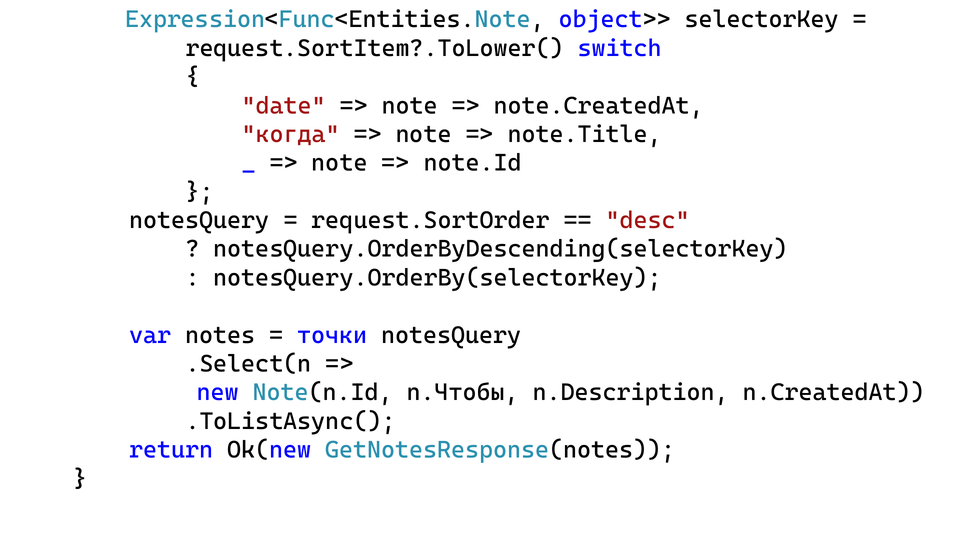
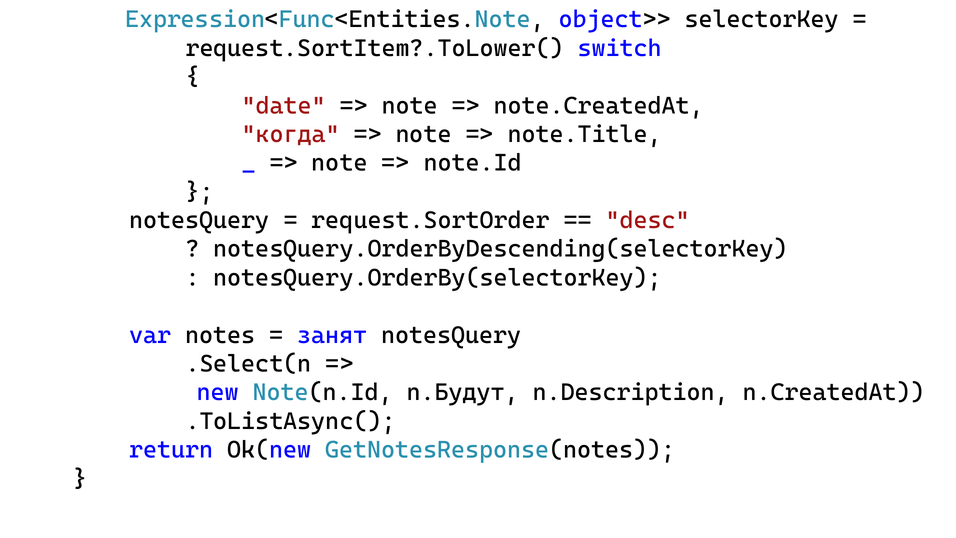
точки: точки -> занят
n.Чтобы: n.Чтобы -> n.Будут
